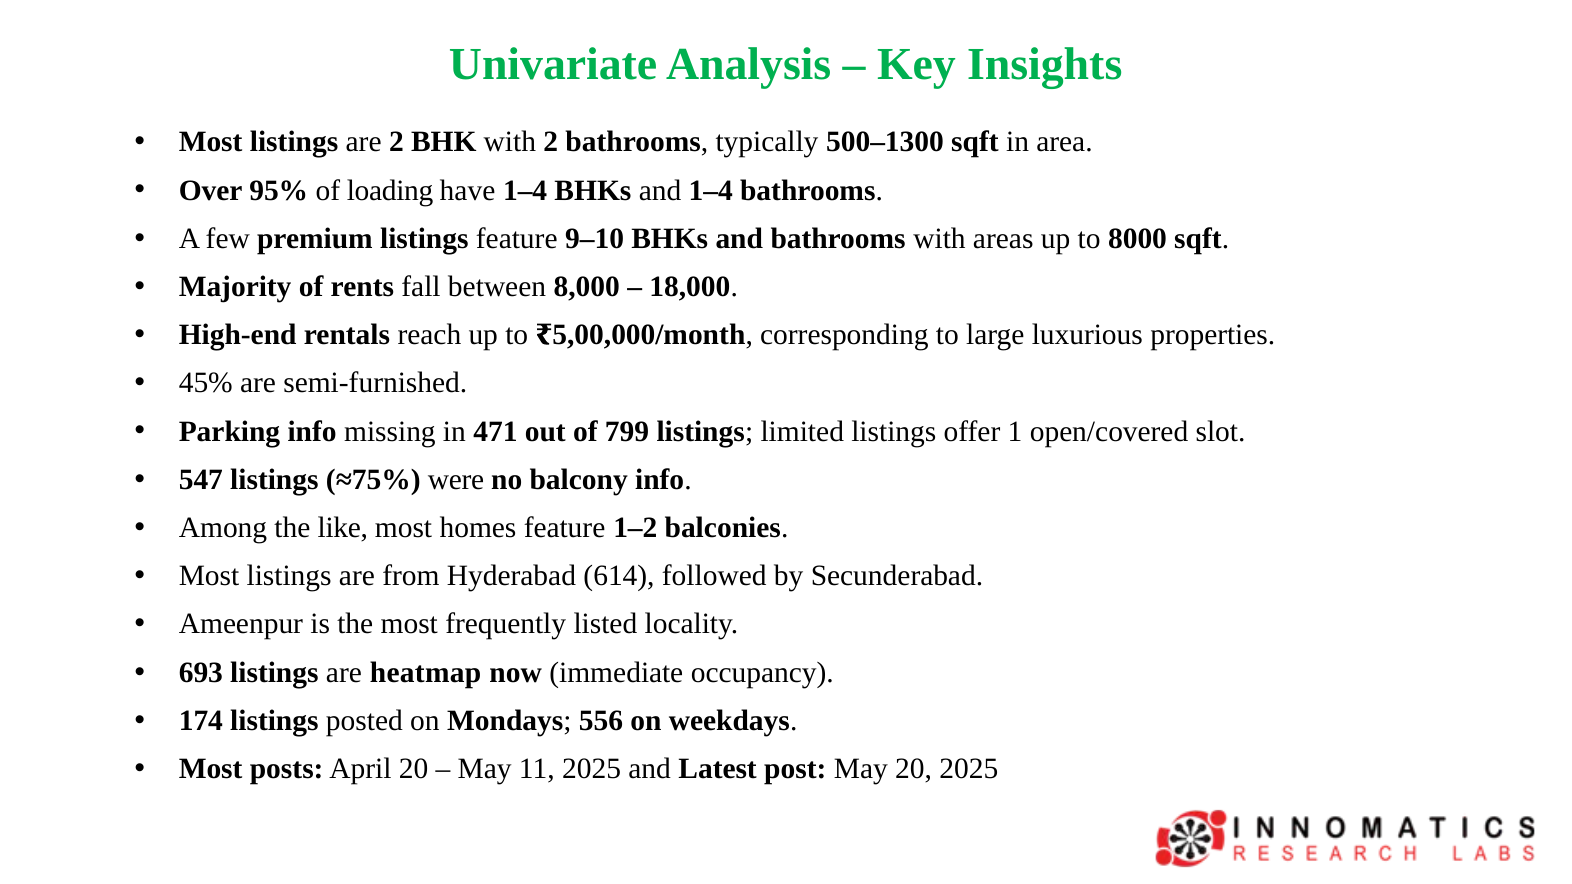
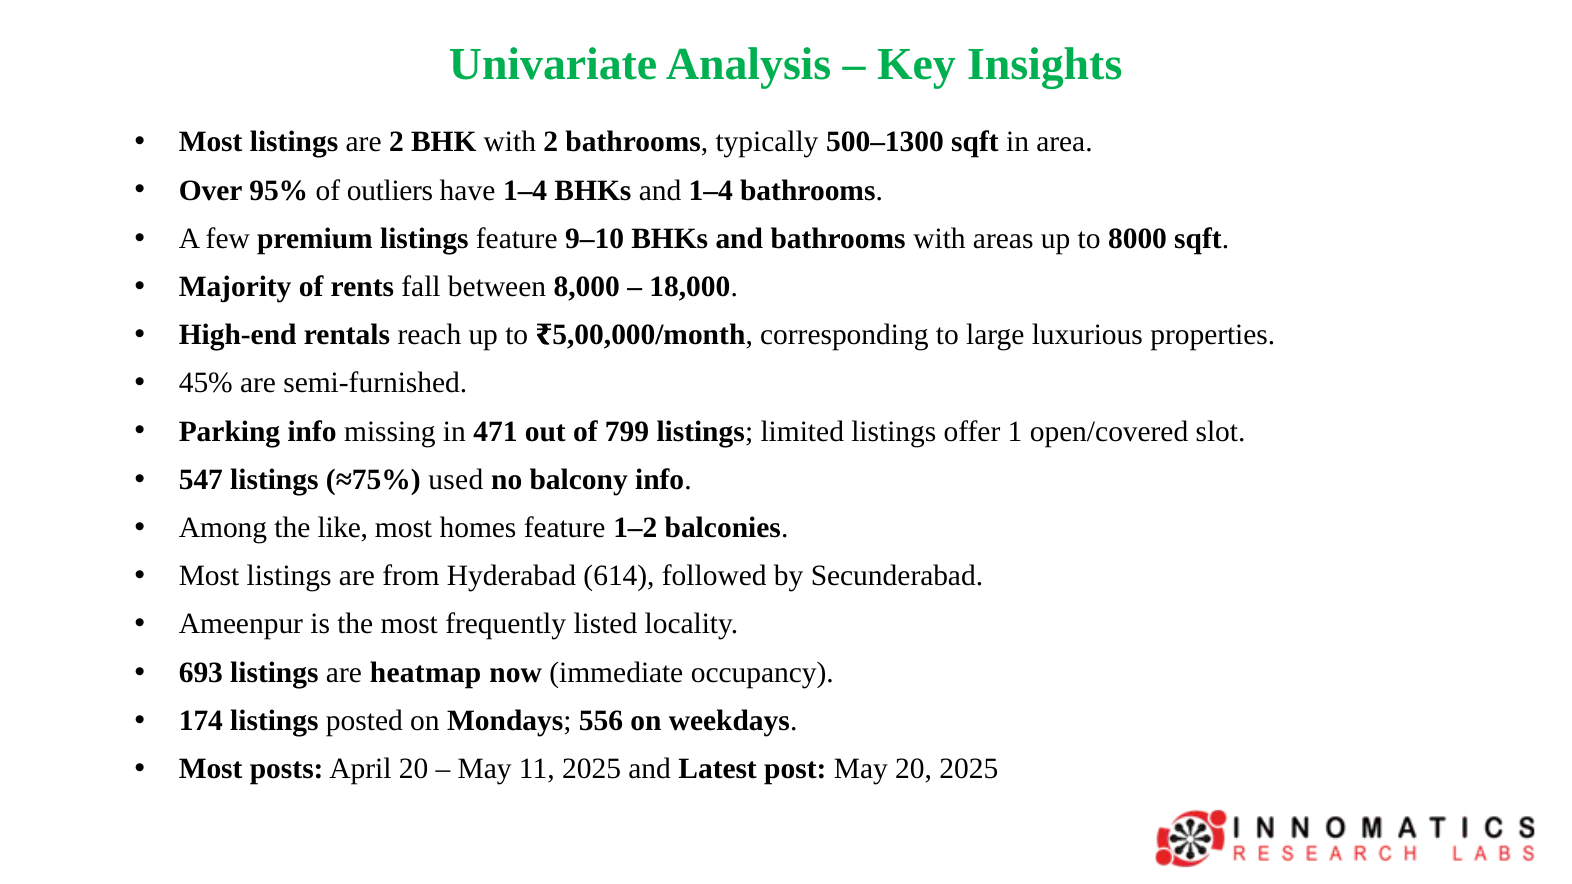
loading: loading -> outliers
were: were -> used
